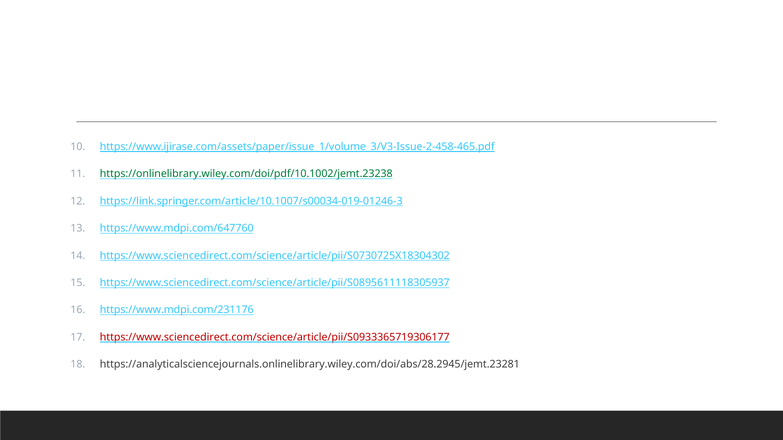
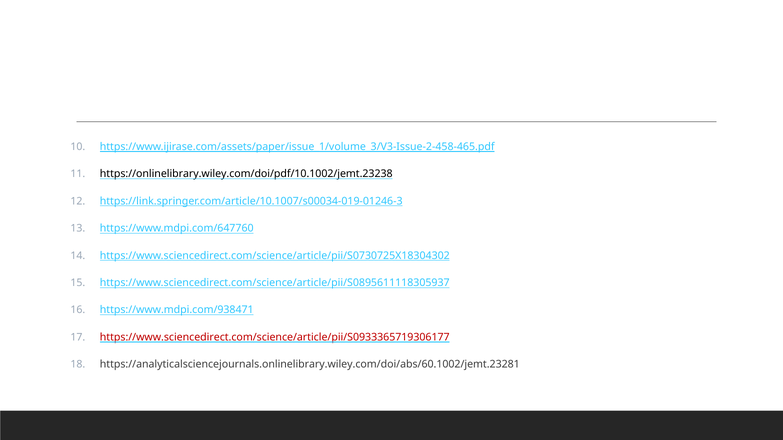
https://onlinelibrary.wiley.com/doi/pdf/10.1002/jemt.23238 colour: green -> black
https://www.mdpi.com/231176: https://www.mdpi.com/231176 -> https://www.mdpi.com/938471
https://analyticalsciencejournals.onlinelibrary.wiley.com/doi/abs/28.2945/jemt.23281: https://analyticalsciencejournals.onlinelibrary.wiley.com/doi/abs/28.2945/jemt.23281 -> https://analyticalsciencejournals.onlinelibrary.wiley.com/doi/abs/60.1002/jemt.23281
